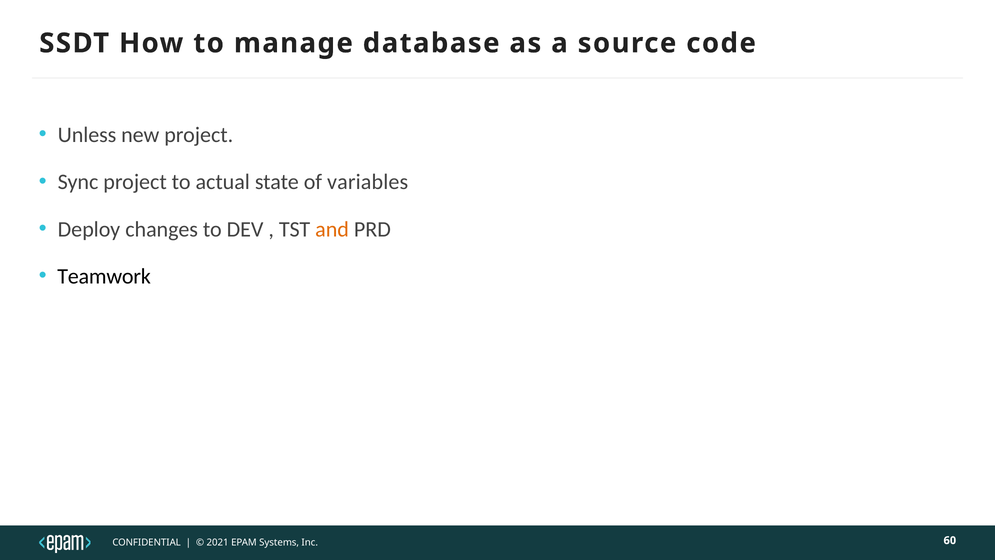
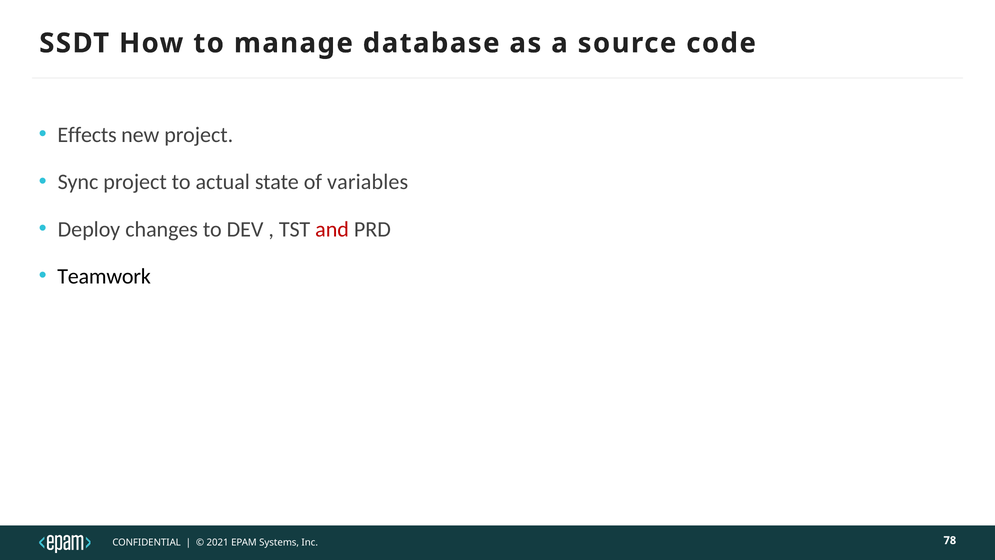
Unless: Unless -> Effects
and colour: orange -> red
60: 60 -> 78
